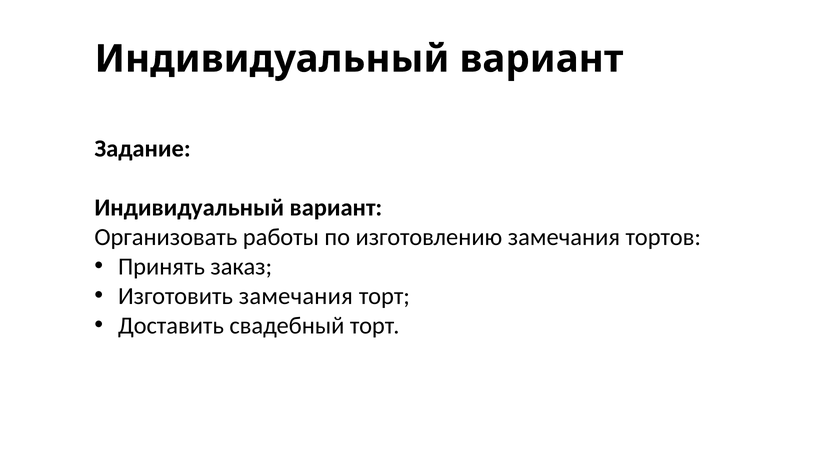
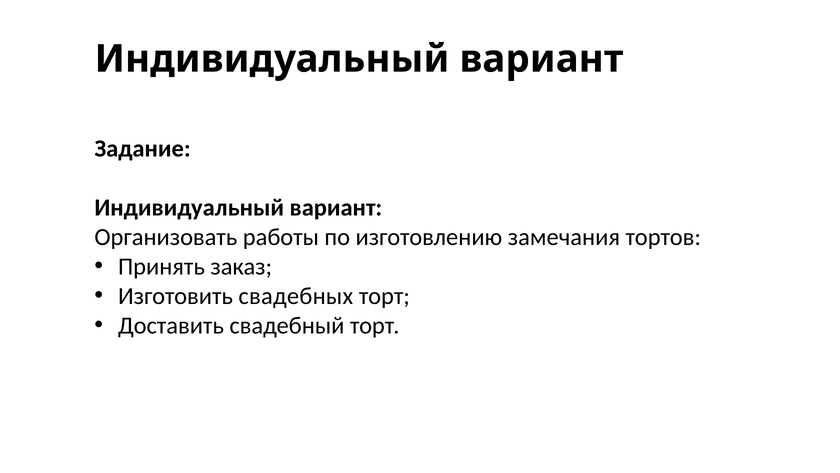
Изготовить замечания: замечания -> свадебных
